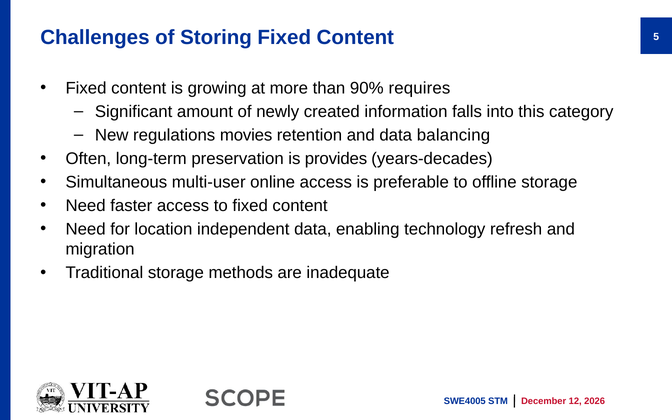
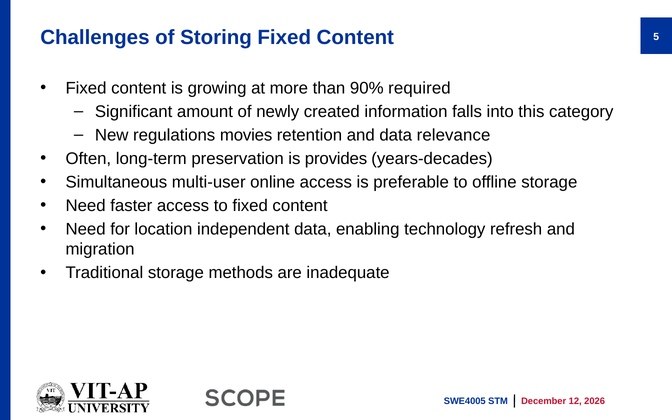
requires: requires -> required
balancing: balancing -> relevance
